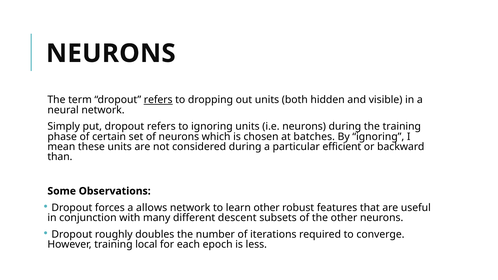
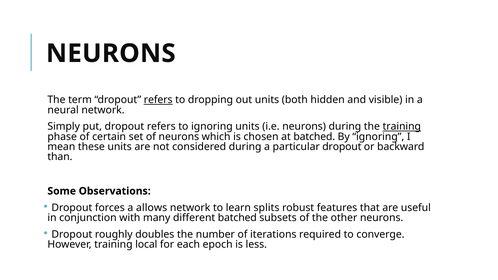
training at (402, 127) underline: none -> present
at batches: batches -> batched
particular efficient: efficient -> dropout
learn other: other -> splits
different descent: descent -> batched
